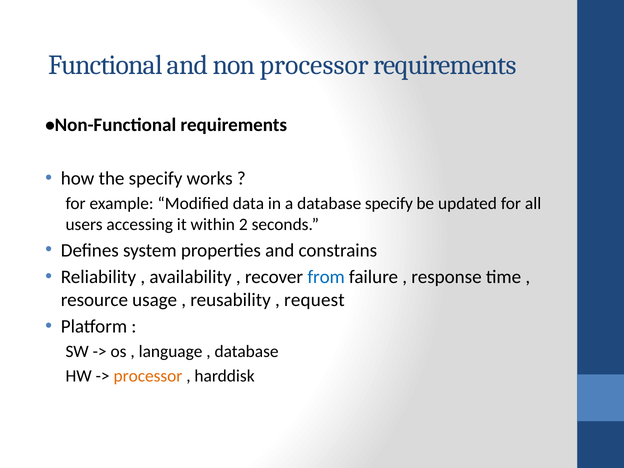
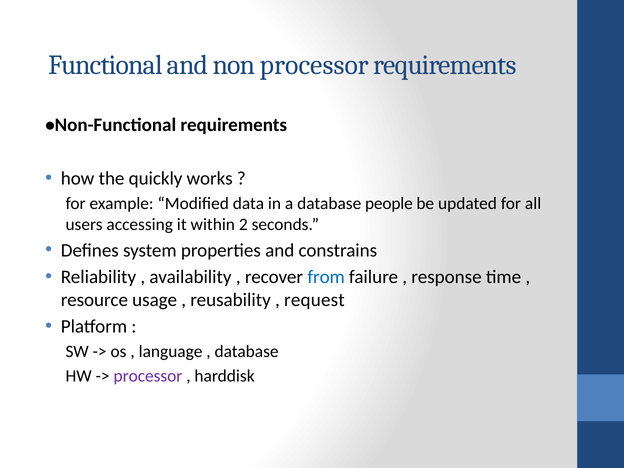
the specify: specify -> quickly
database specify: specify -> people
processor at (148, 376) colour: orange -> purple
